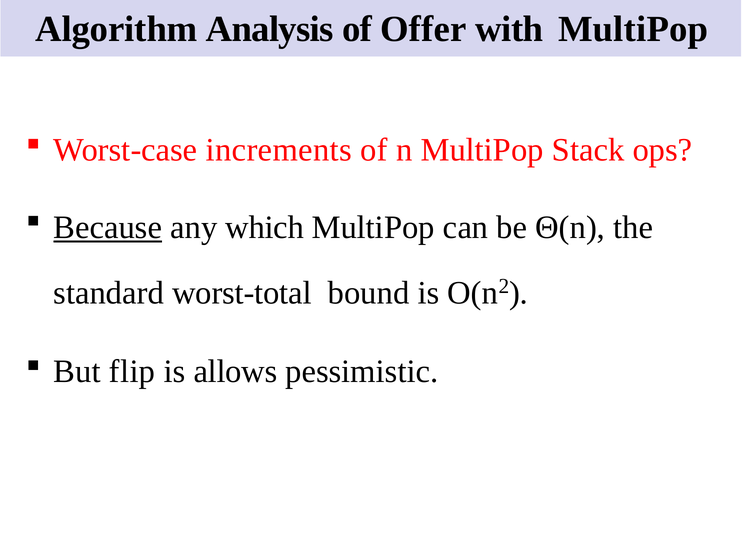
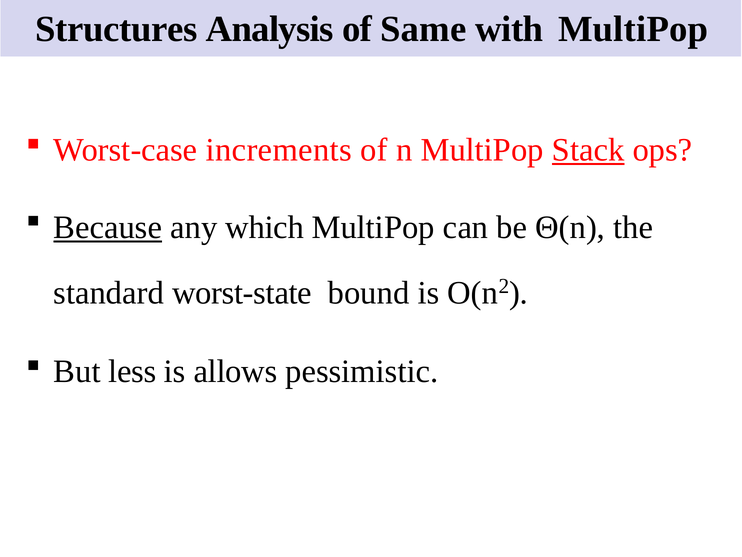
Algorithm: Algorithm -> Structures
Offer: Offer -> Same
Stack underline: none -> present
worst-total: worst-total -> worst-state
flip: flip -> less
